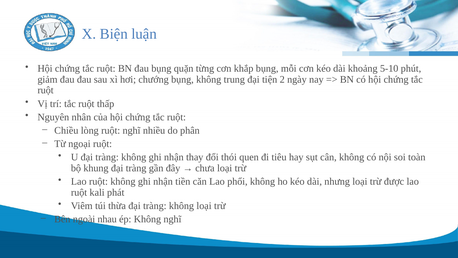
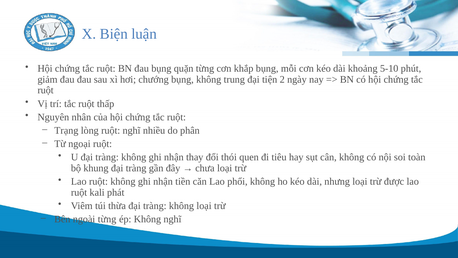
Chiều: Chiều -> Trạng
ngoài nhau: nhau -> từng
